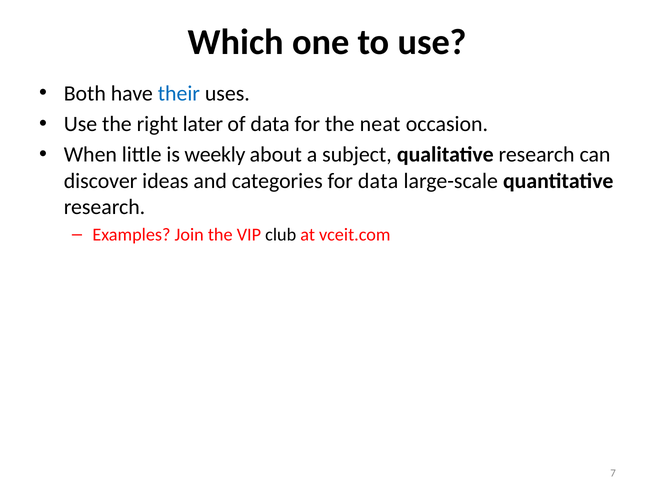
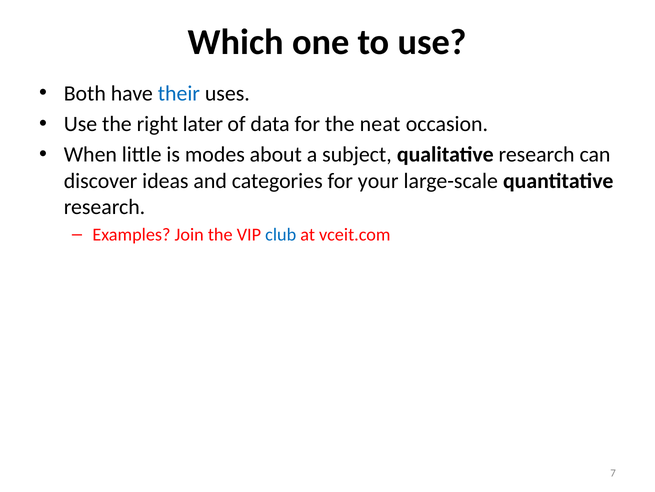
weekly: weekly -> modes
for data: data -> your
club colour: black -> blue
